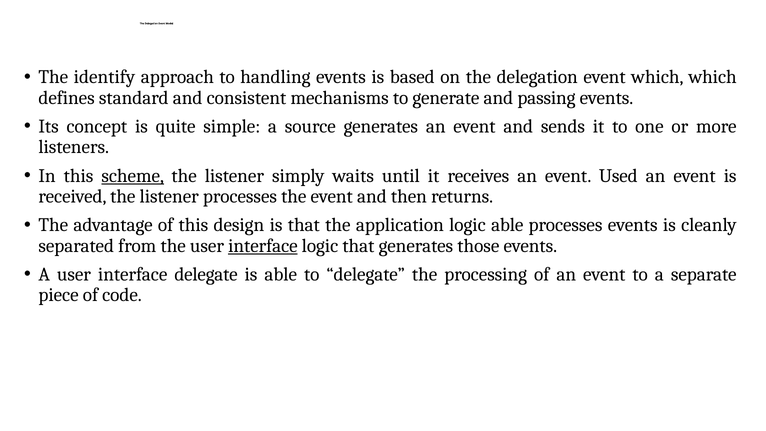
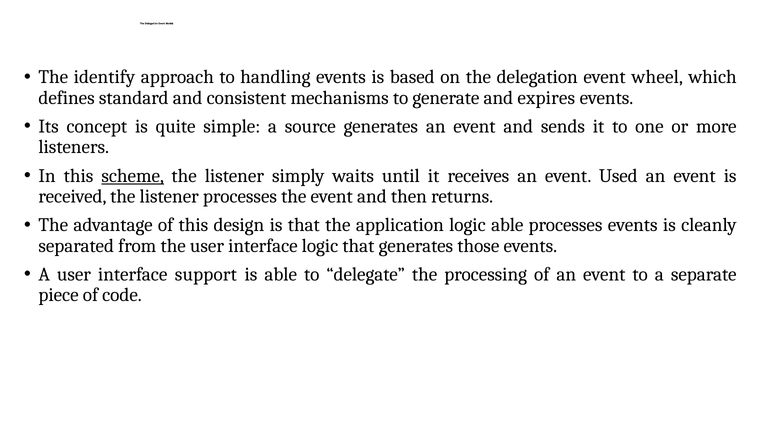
event which: which -> wheel
passing: passing -> expires
interface at (263, 246) underline: present -> none
interface delegate: delegate -> support
